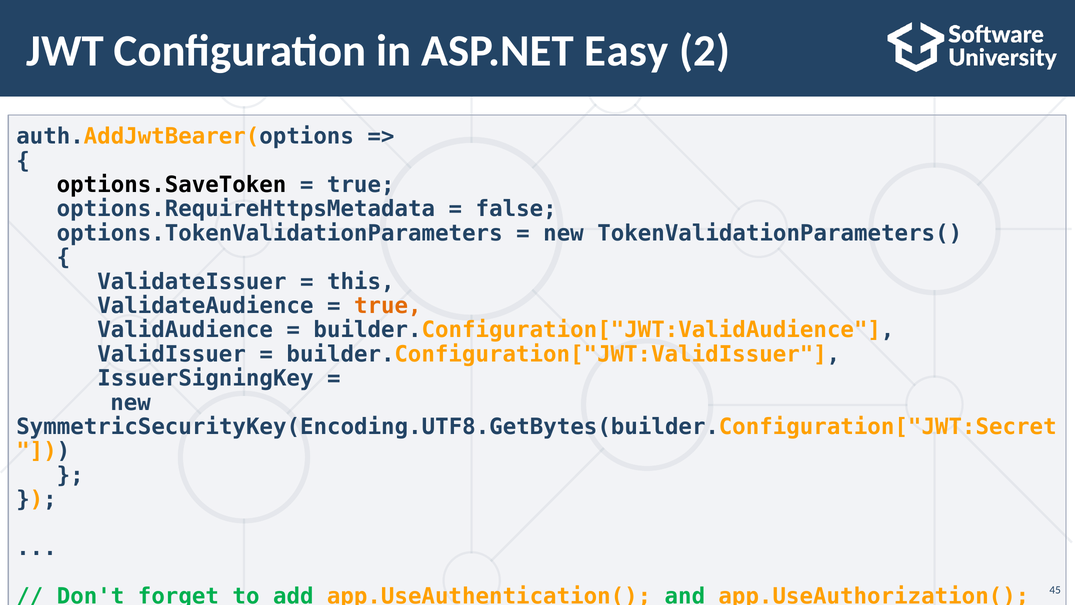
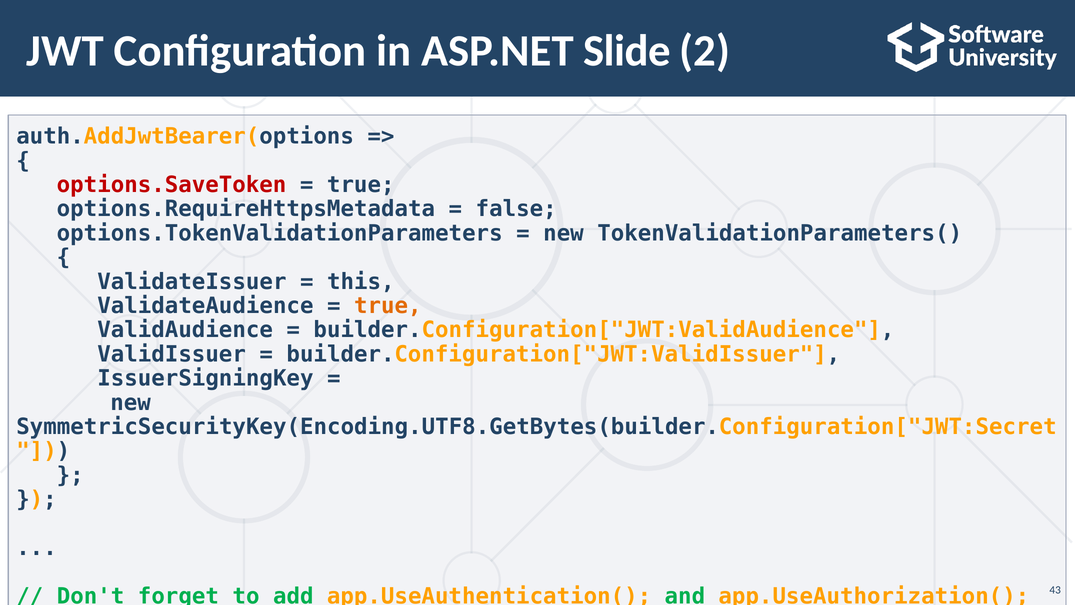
Easy: Easy -> Slide
options.SaveToken colour: black -> red
45: 45 -> 43
